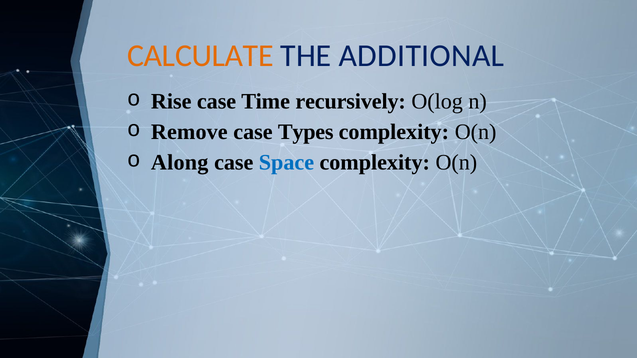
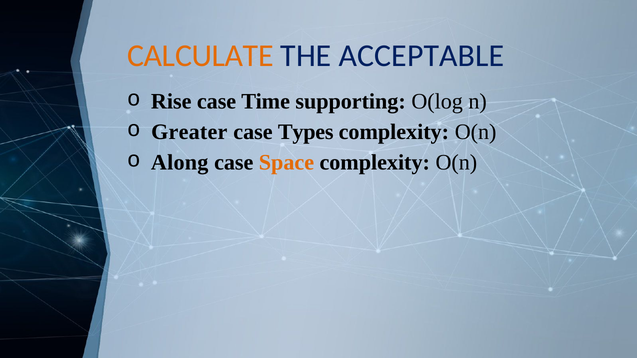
ADDITIONAL: ADDITIONAL -> ACCEPTABLE
recursively: recursively -> supporting
Remove: Remove -> Greater
Space colour: blue -> orange
